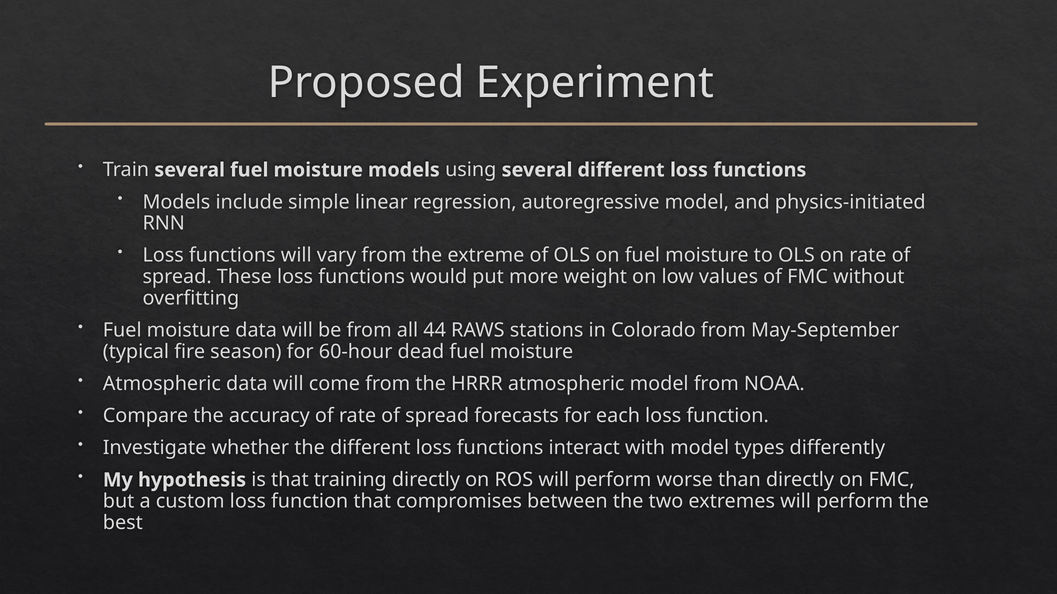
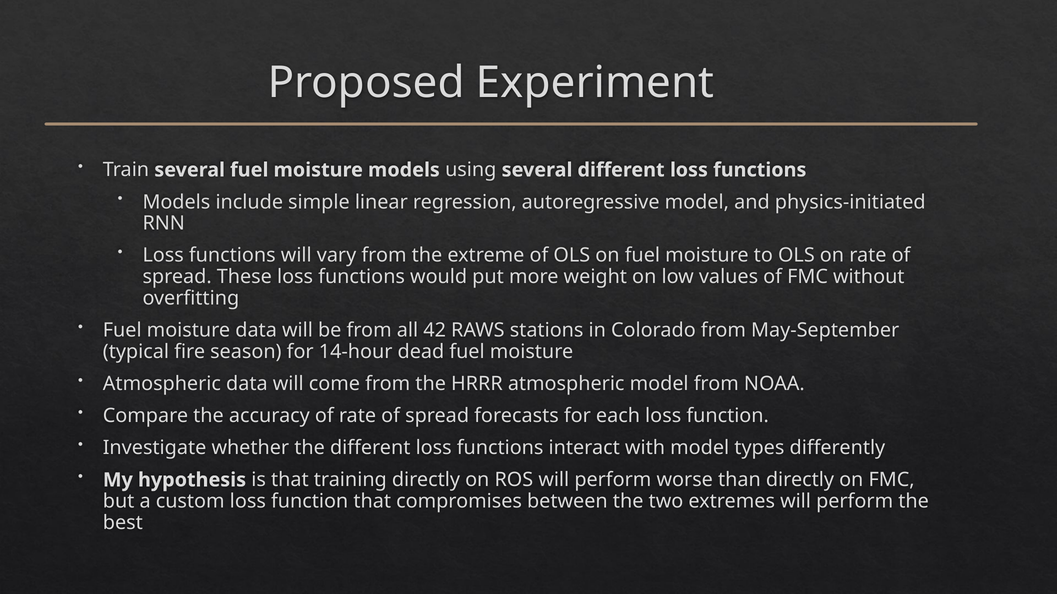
44: 44 -> 42
60-hour: 60-hour -> 14-hour
